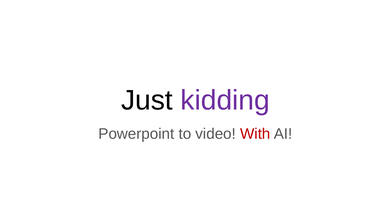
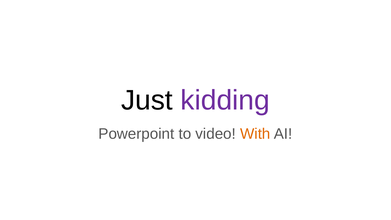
With colour: red -> orange
